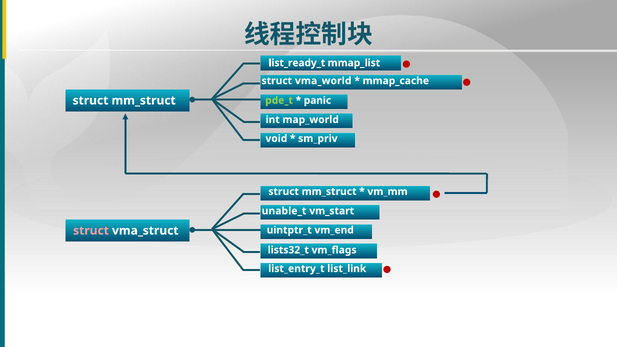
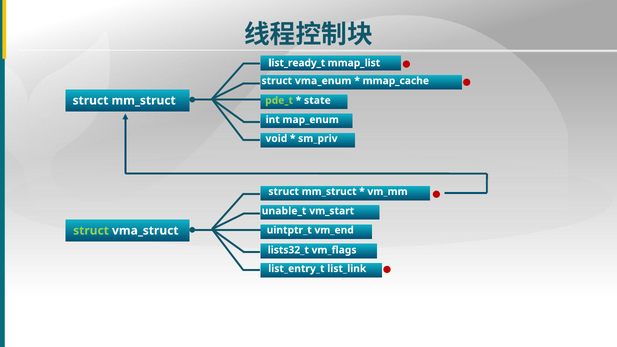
vma_world: vma_world -> vma_enum
panic: panic -> state
map_world: map_world -> map_enum
struct at (91, 231) colour: pink -> light green
